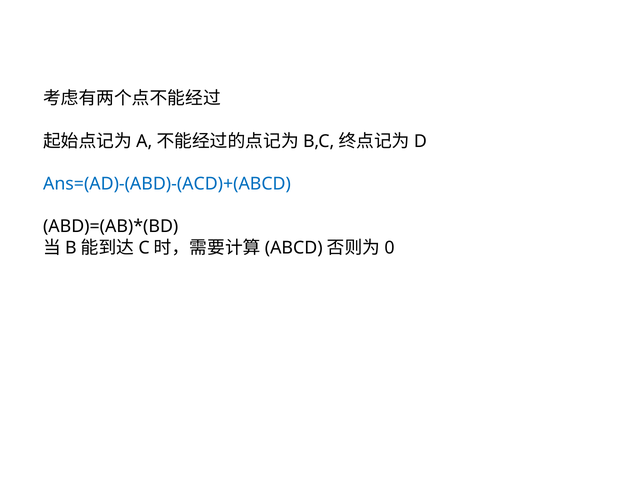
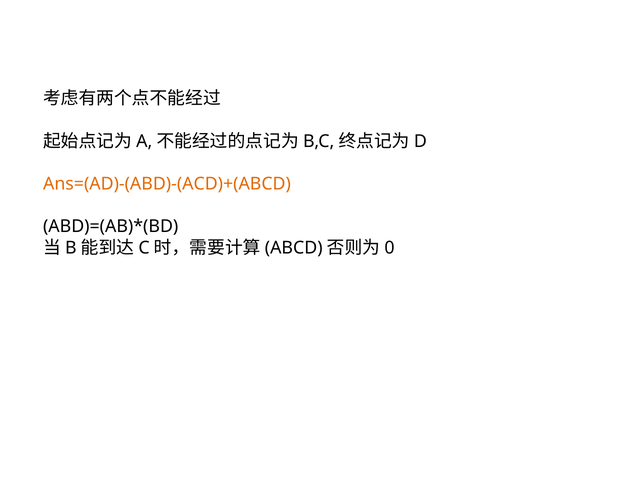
Ans=(AD)-(ABD)-(ACD)+(ABCD colour: blue -> orange
